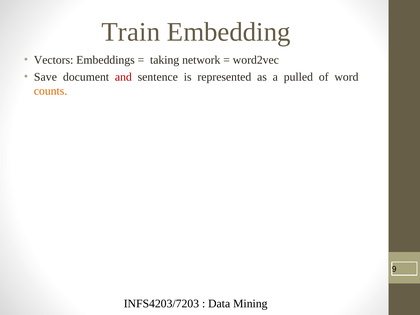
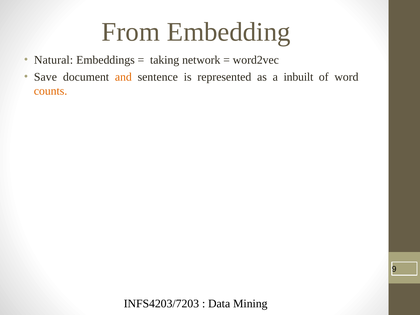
Train: Train -> From
Vectors: Vectors -> Natural
and colour: red -> orange
pulled: pulled -> inbuilt
